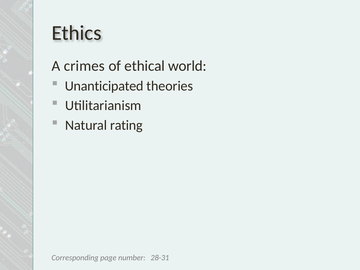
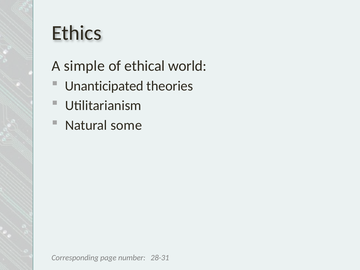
crimes: crimes -> simple
rating: rating -> some
